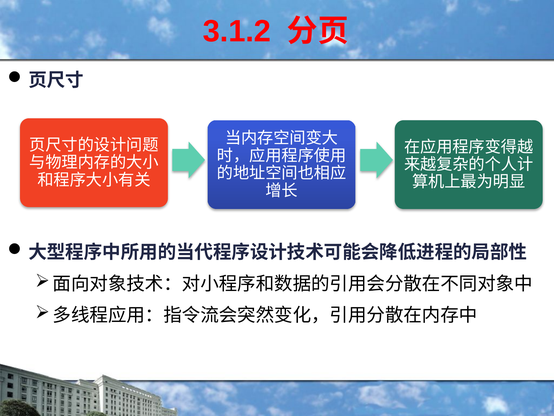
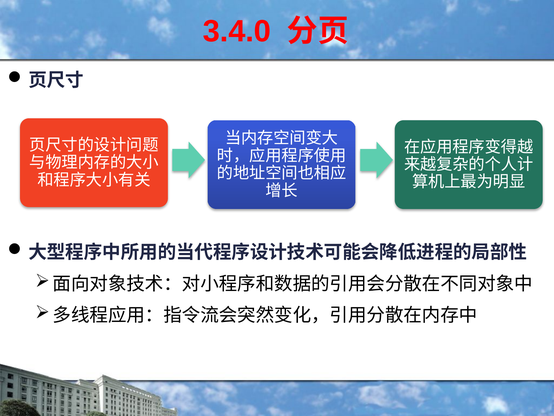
3.1.2: 3.1.2 -> 3.4.0
